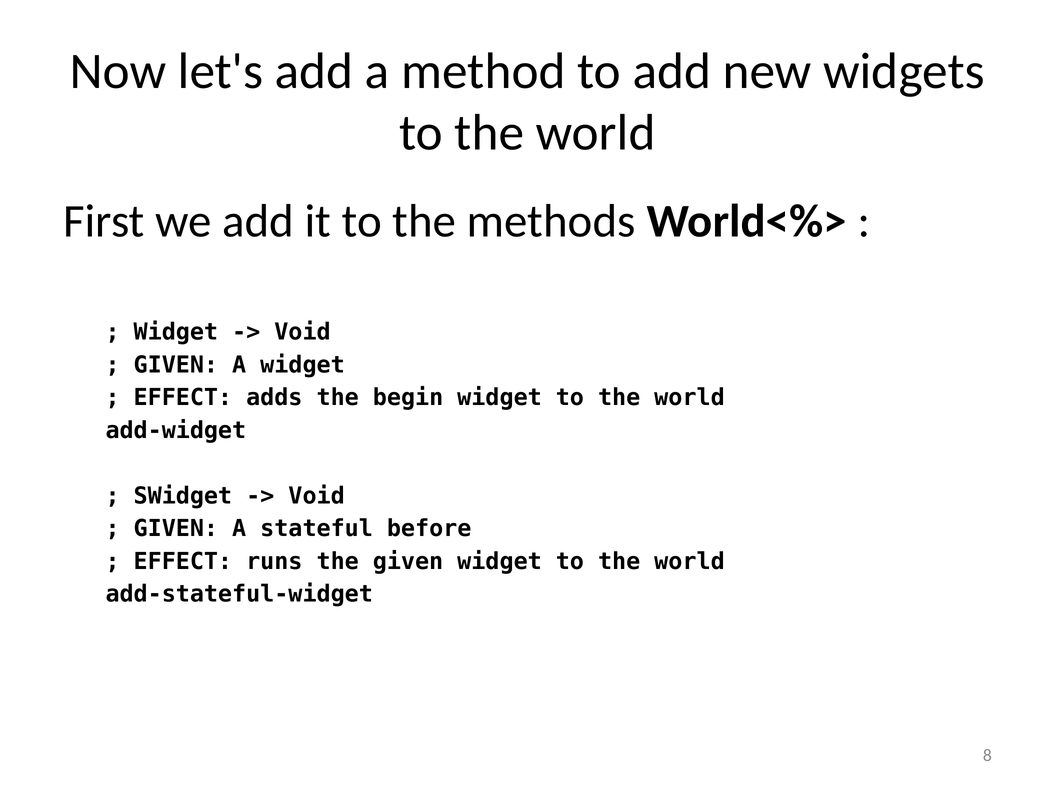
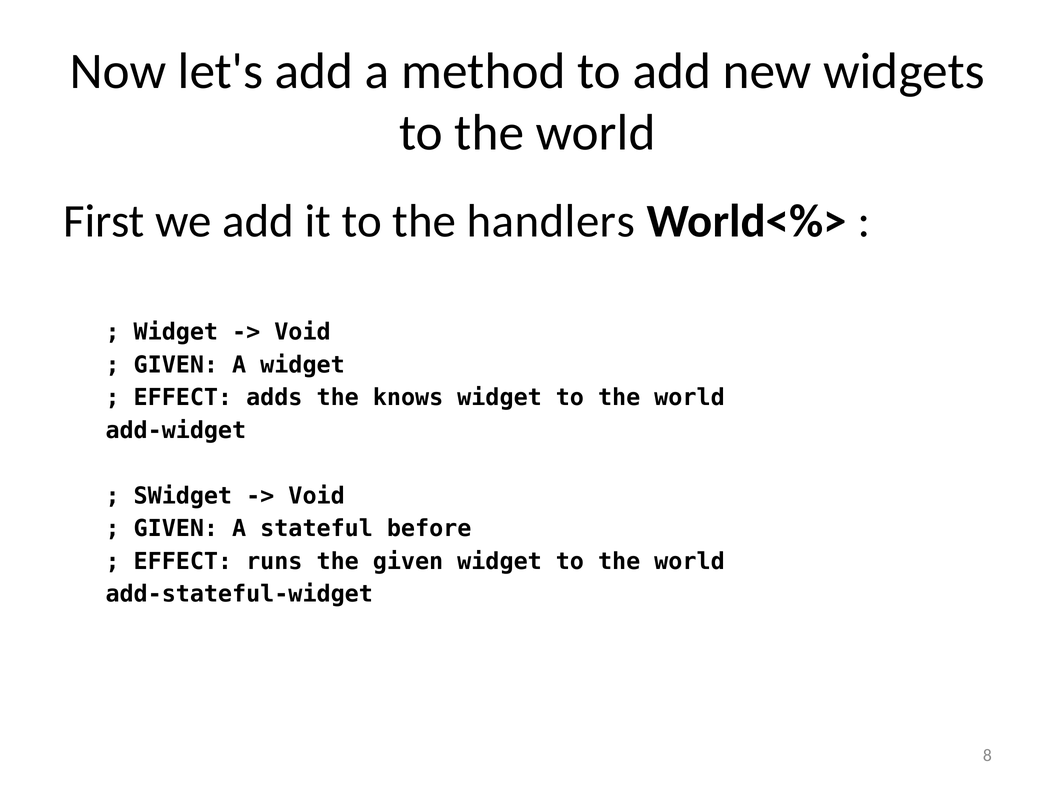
methods: methods -> handlers
begin: begin -> knows
